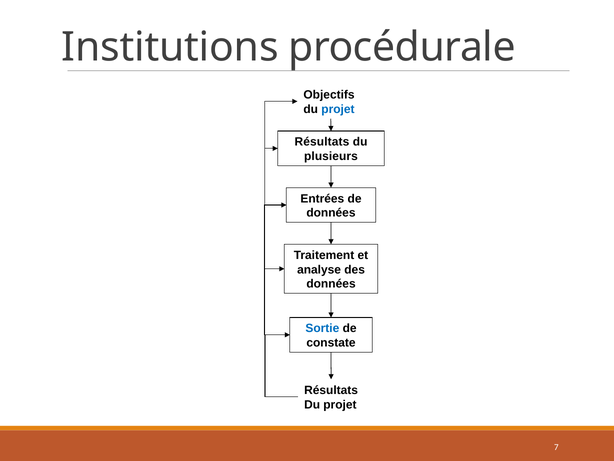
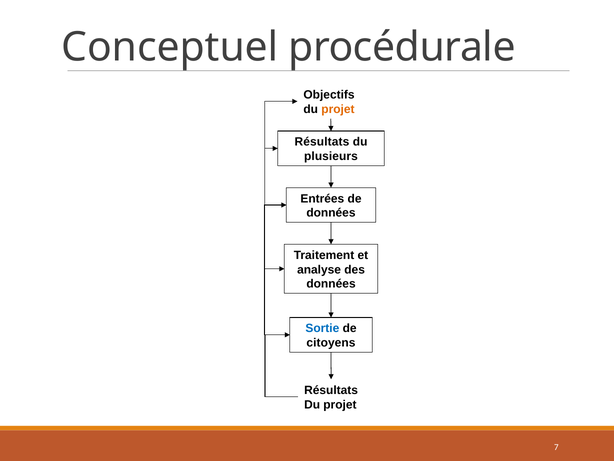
Institutions: Institutions -> Conceptuel
projet at (338, 109) colour: blue -> orange
constate: constate -> citoyens
